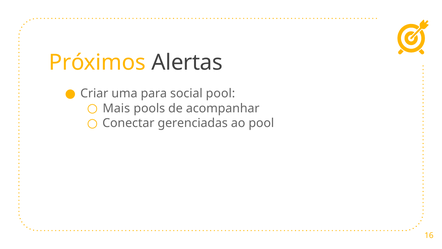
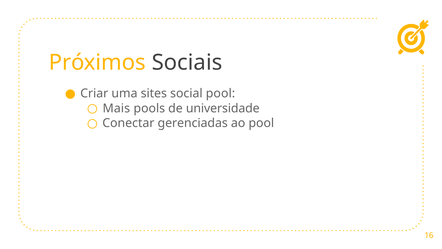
Alertas: Alertas -> Sociais
para: para -> sites
acompanhar: acompanhar -> universidade
